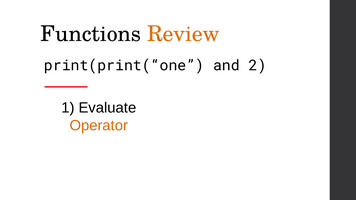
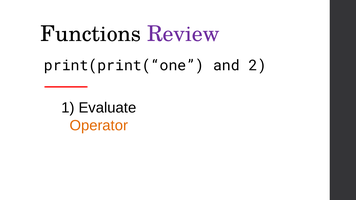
Review colour: orange -> purple
